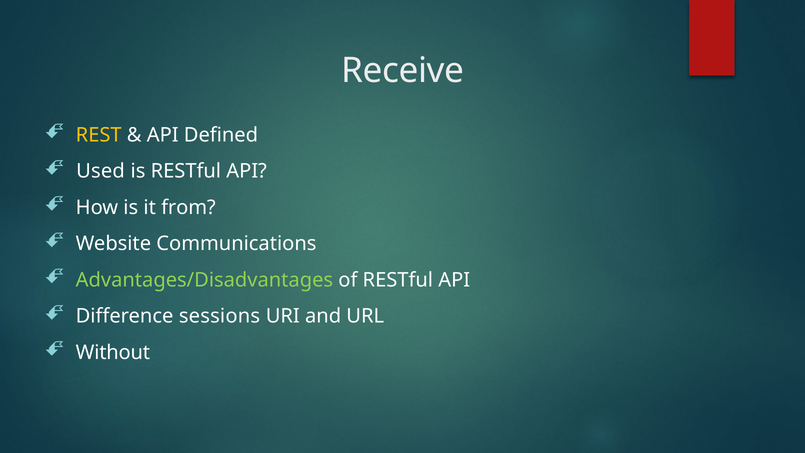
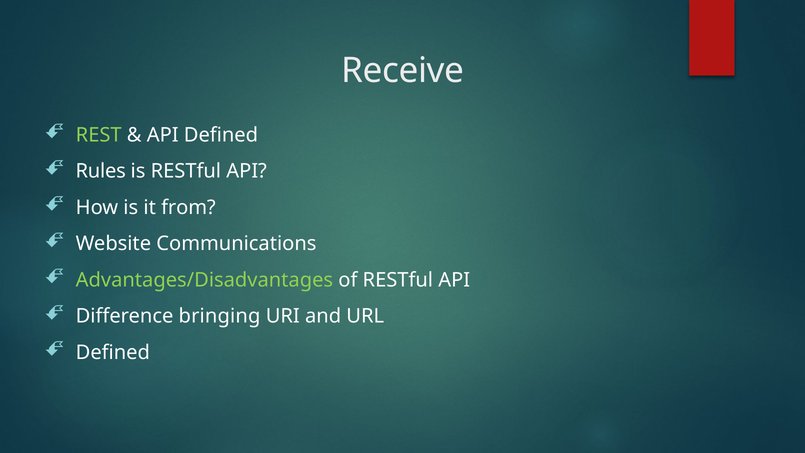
REST colour: yellow -> light green
Used: Used -> Rules
sessions: sessions -> bringing
Without at (113, 352): Without -> Defined
